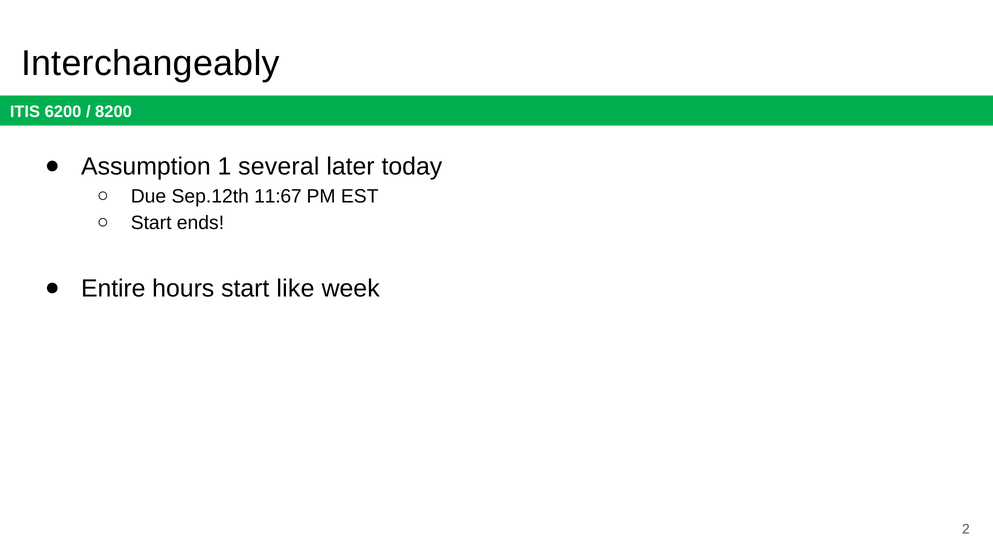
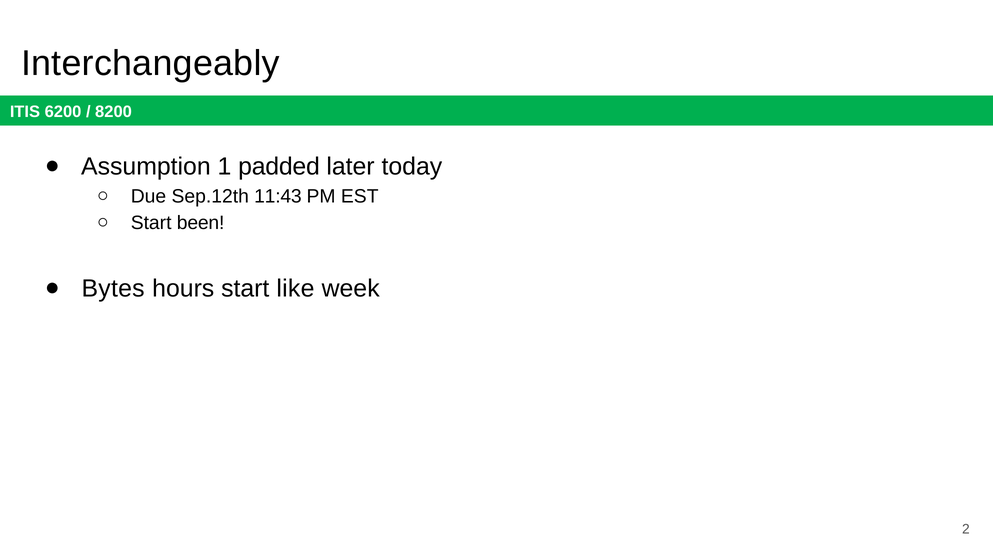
several: several -> padded
11:67: 11:67 -> 11:43
ends: ends -> been
Entire: Entire -> Bytes
